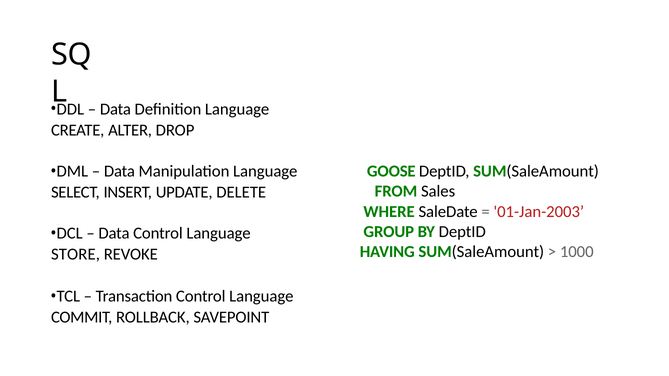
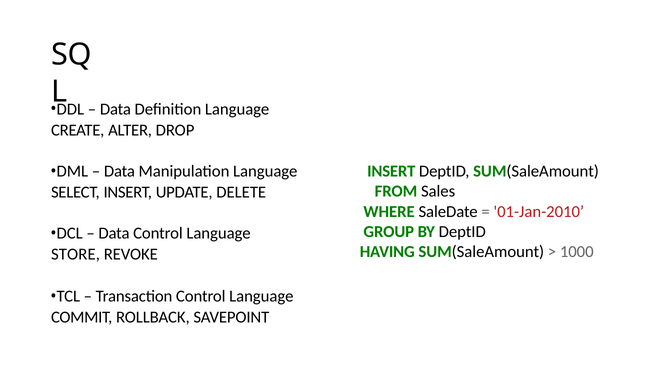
GOOSE at (391, 171): GOOSE -> INSERT
01-Jan-2003: 01-Jan-2003 -> 01-Jan-2010
